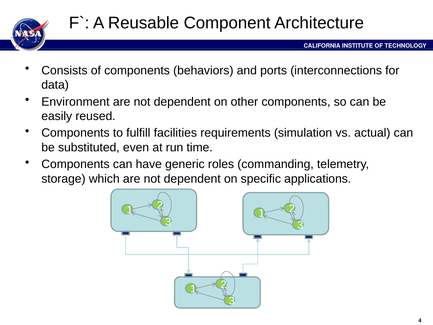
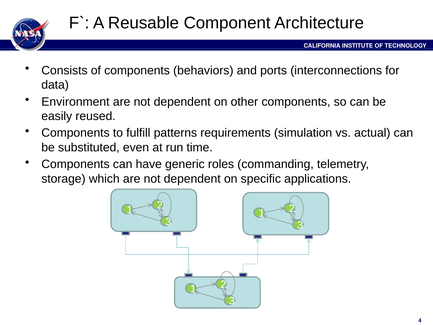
facilities: facilities -> patterns
